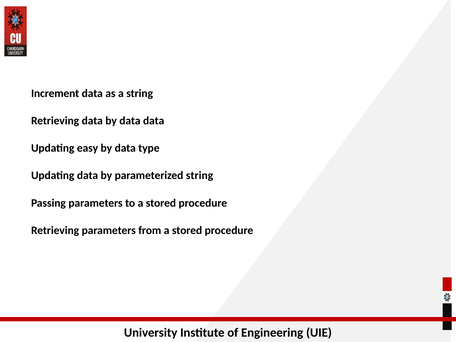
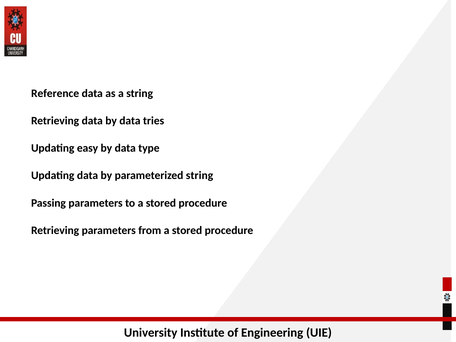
Increment: Increment -> Reference
data data: data -> tries
